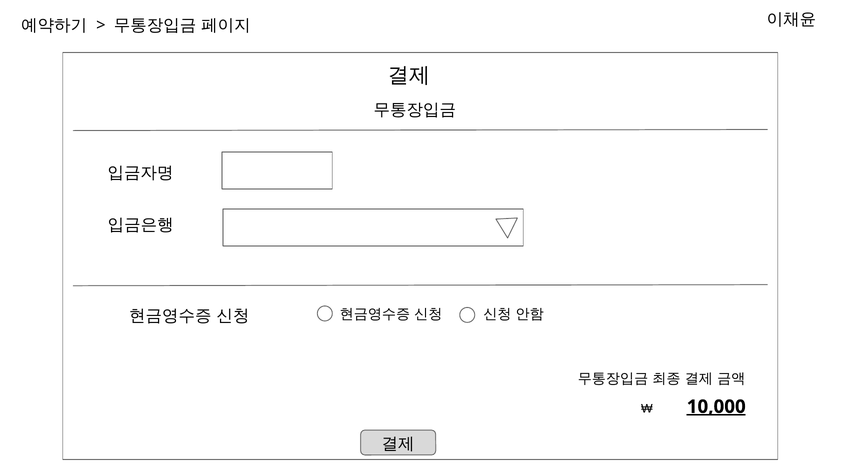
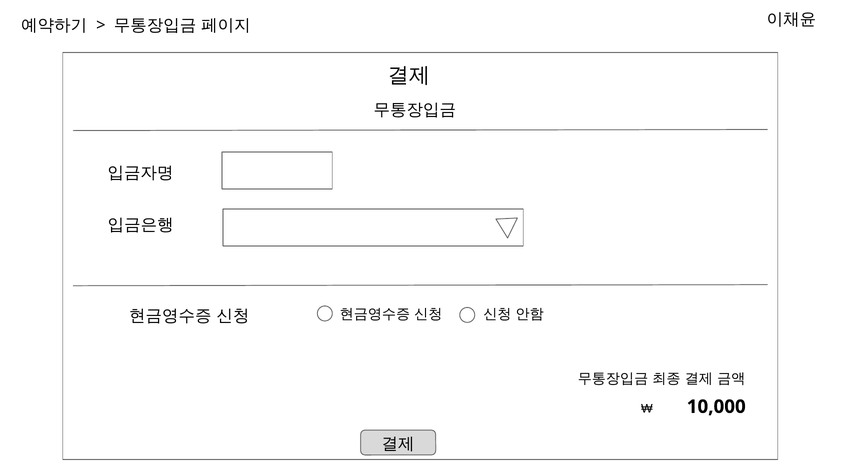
10,000 underline: present -> none
